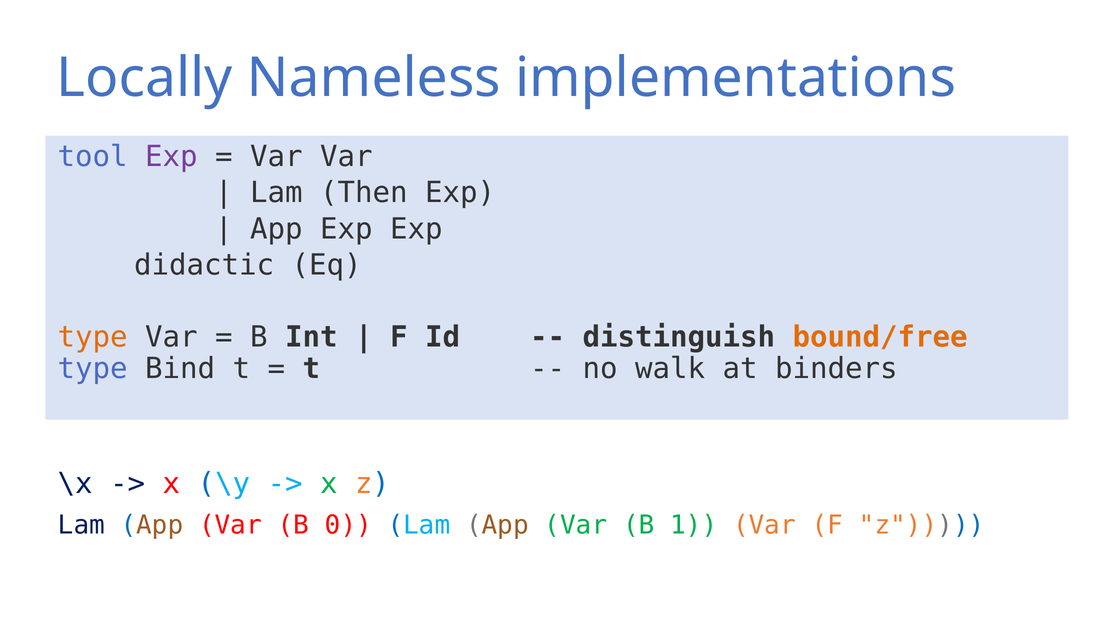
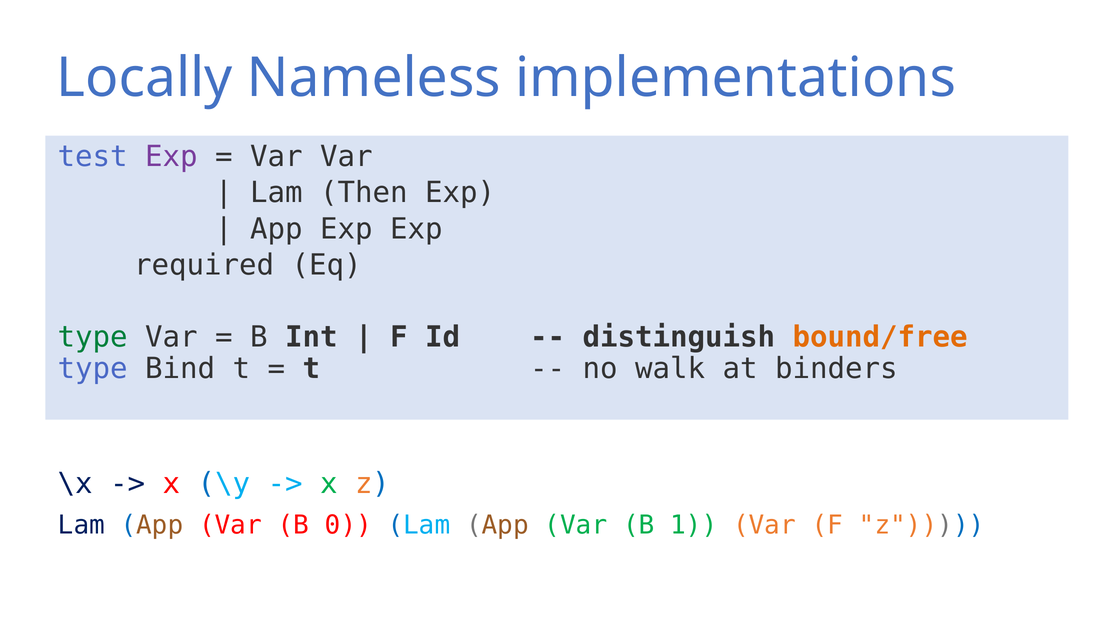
tool: tool -> test
didactic: didactic -> required
type at (93, 337) colour: orange -> green
